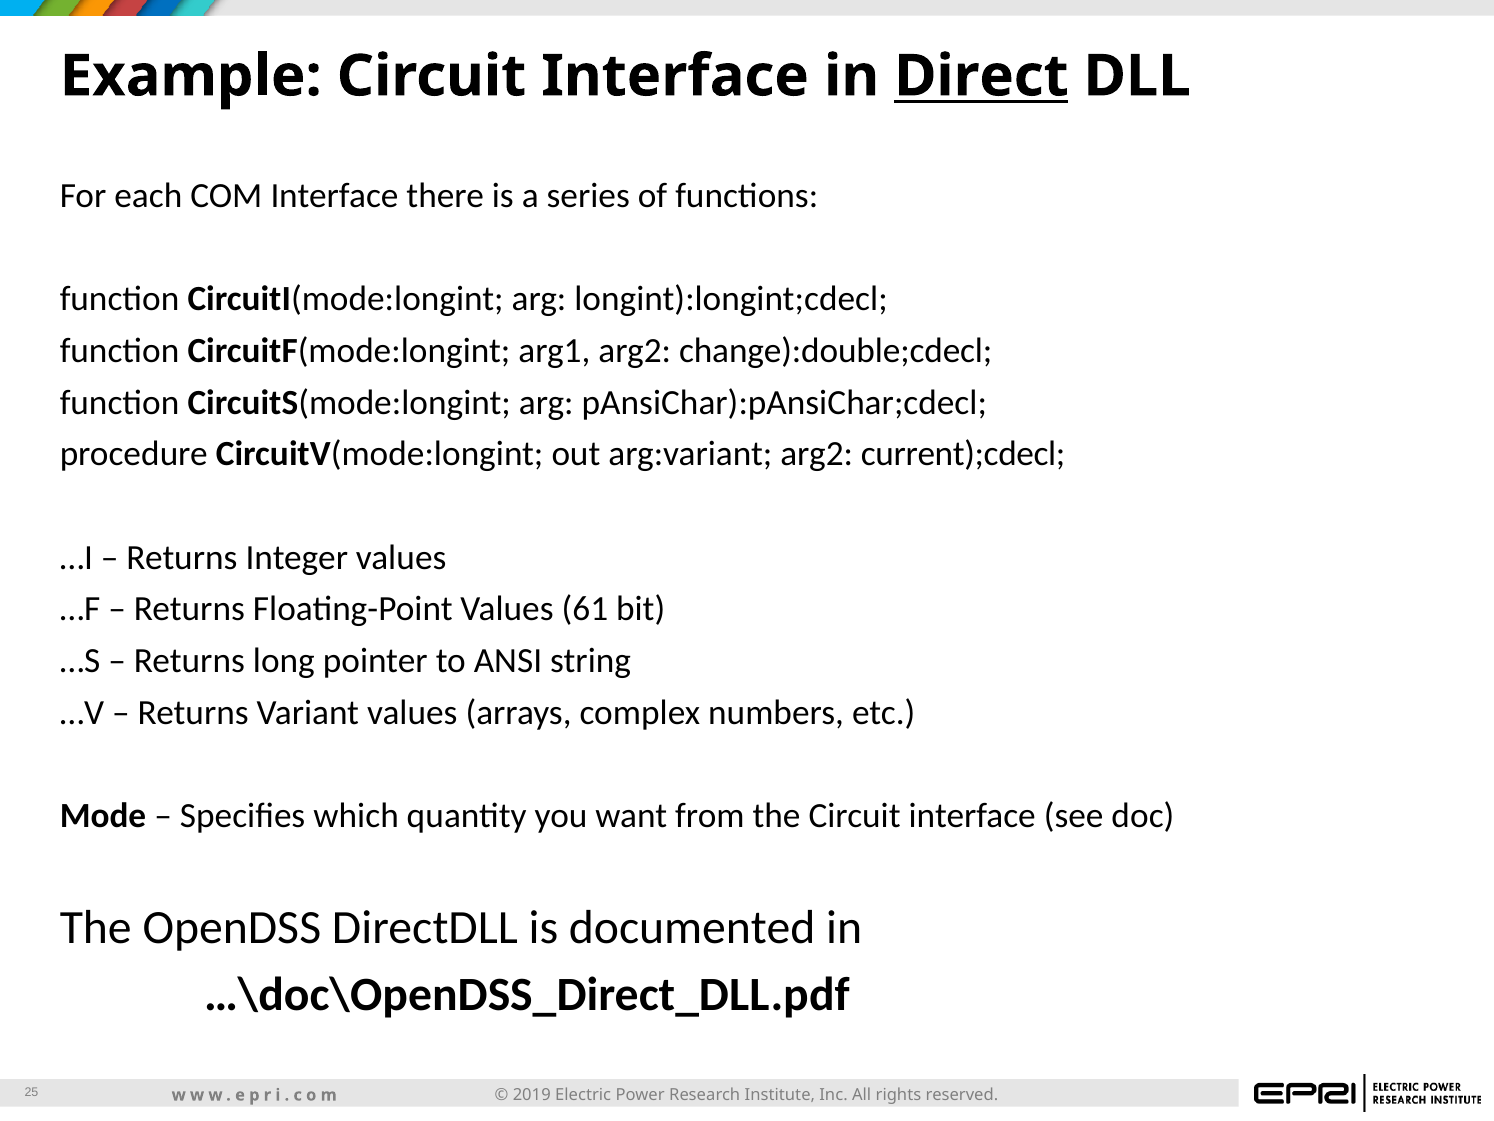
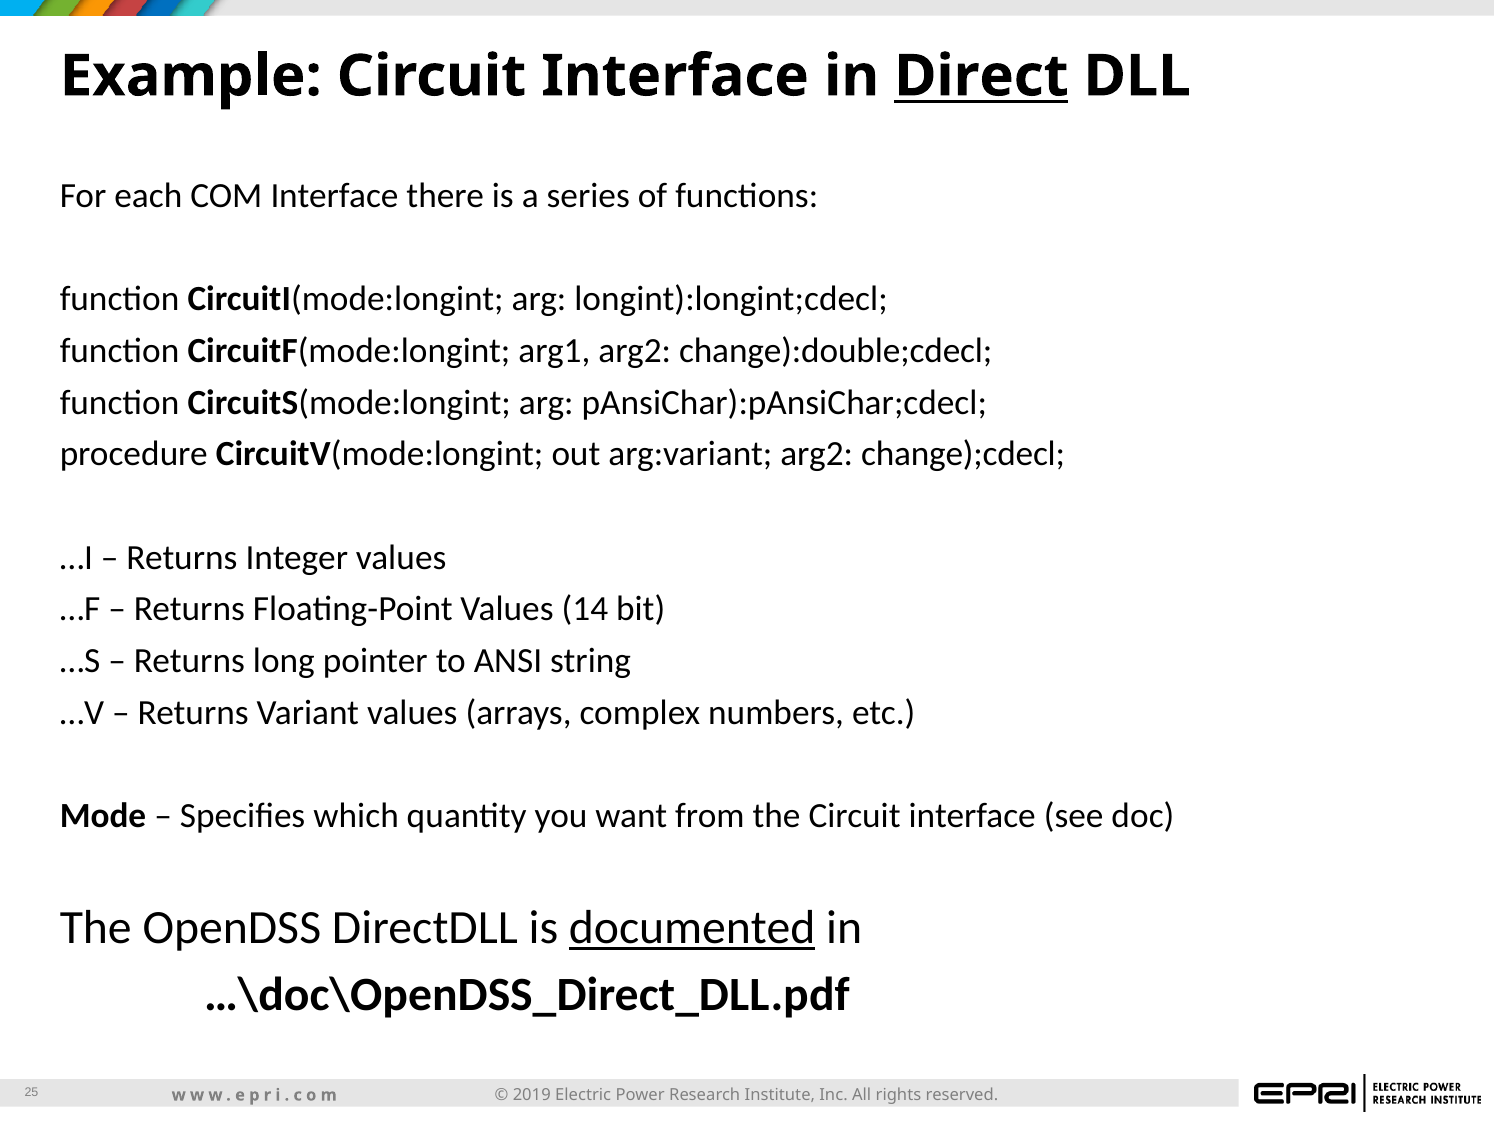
current);cdecl: current);cdecl -> change);cdecl
61: 61 -> 14
documented underline: none -> present
